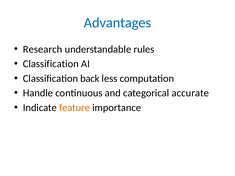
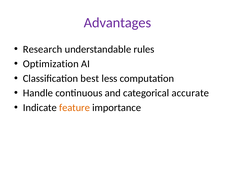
Advantages colour: blue -> purple
Classification at (51, 64): Classification -> Optimization
back: back -> best
